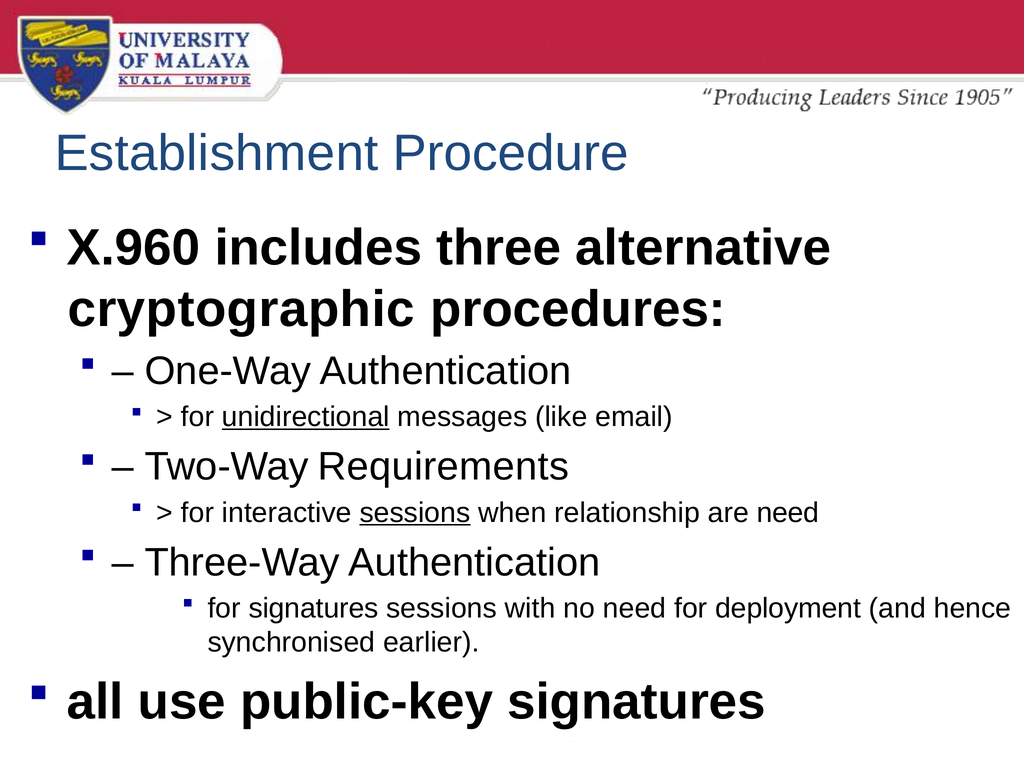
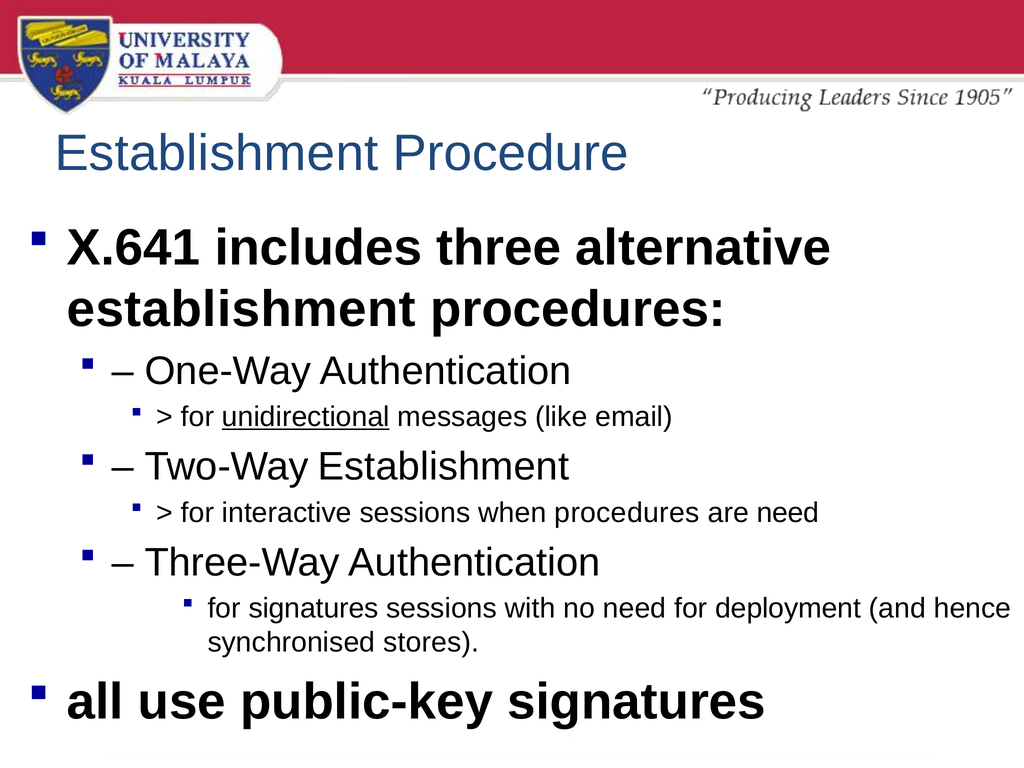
X.960: X.960 -> X.641
cryptographic at (241, 309): cryptographic -> establishment
Two-Way Requirements: Requirements -> Establishment
sessions at (415, 513) underline: present -> none
when relationship: relationship -> procedures
earlier: earlier -> stores
